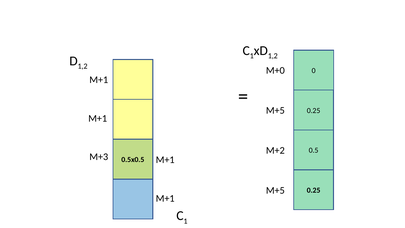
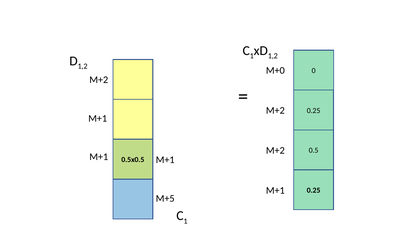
M+1 at (99, 80): M+1 -> M+2
M+5 at (275, 111): M+5 -> M+2
M+3 at (99, 157): M+3 -> M+1
M+5 at (275, 190): M+5 -> M+1
M+1 at (165, 198): M+1 -> M+5
